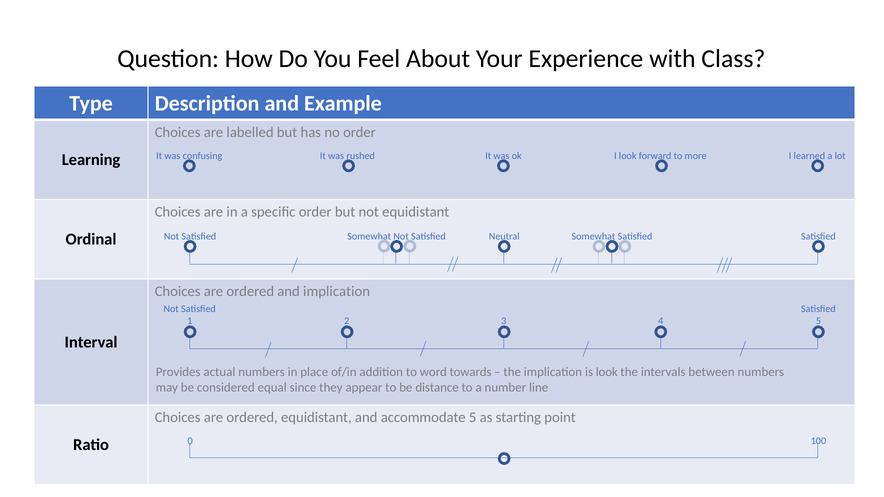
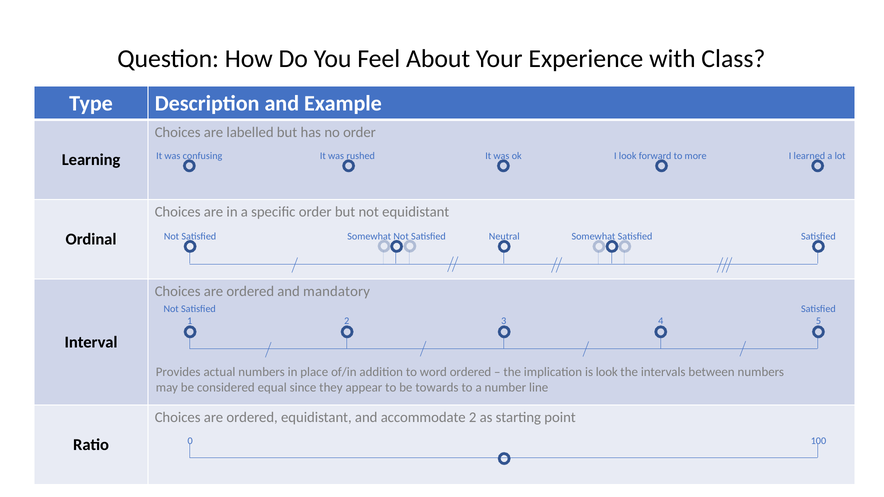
and implication: implication -> mandatory
word towards: towards -> ordered
distance: distance -> towards
accommodate 5: 5 -> 2
